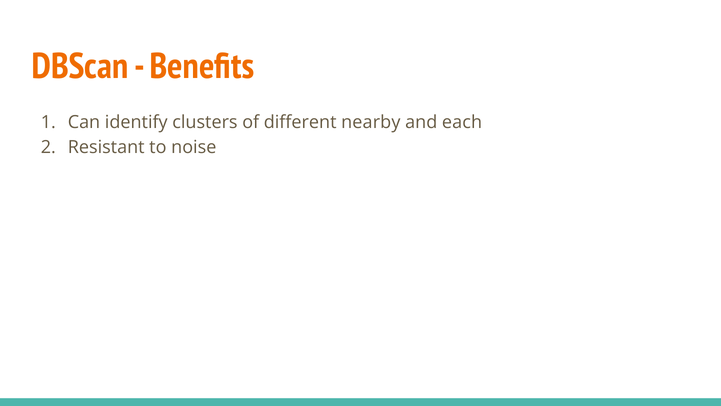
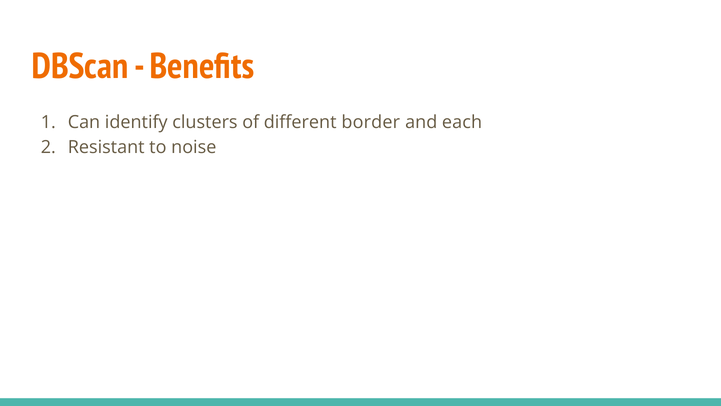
nearby: nearby -> border
